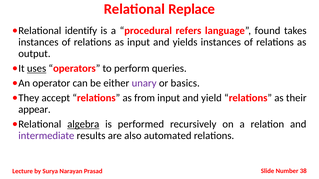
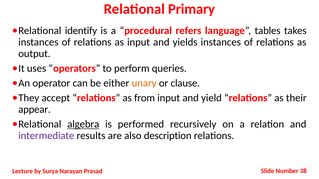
Replace: Replace -> Primary
found: found -> tables
uses underline: present -> none
unary colour: purple -> orange
basics: basics -> clause
automated: automated -> description
